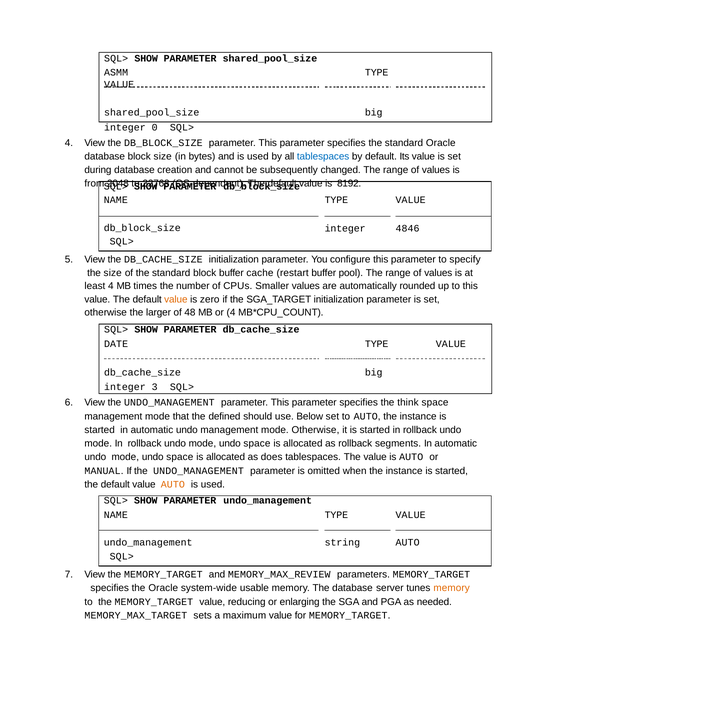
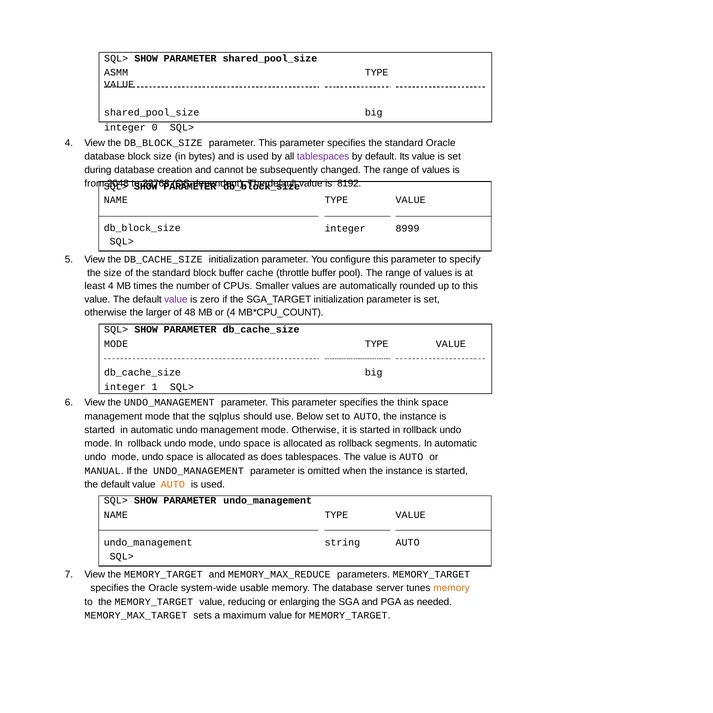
tablespaces at (323, 156) colour: blue -> purple
4846: 4846 -> 8999
restart: restart -> throttle
value at (176, 299) colour: orange -> purple
DATE at (116, 344): DATE -> MODE
3: 3 -> 1
defined: defined -> sqlplus
MEMORY_MAX_REVIEW: MEMORY_MAX_REVIEW -> MEMORY_MAX_REDUCE
